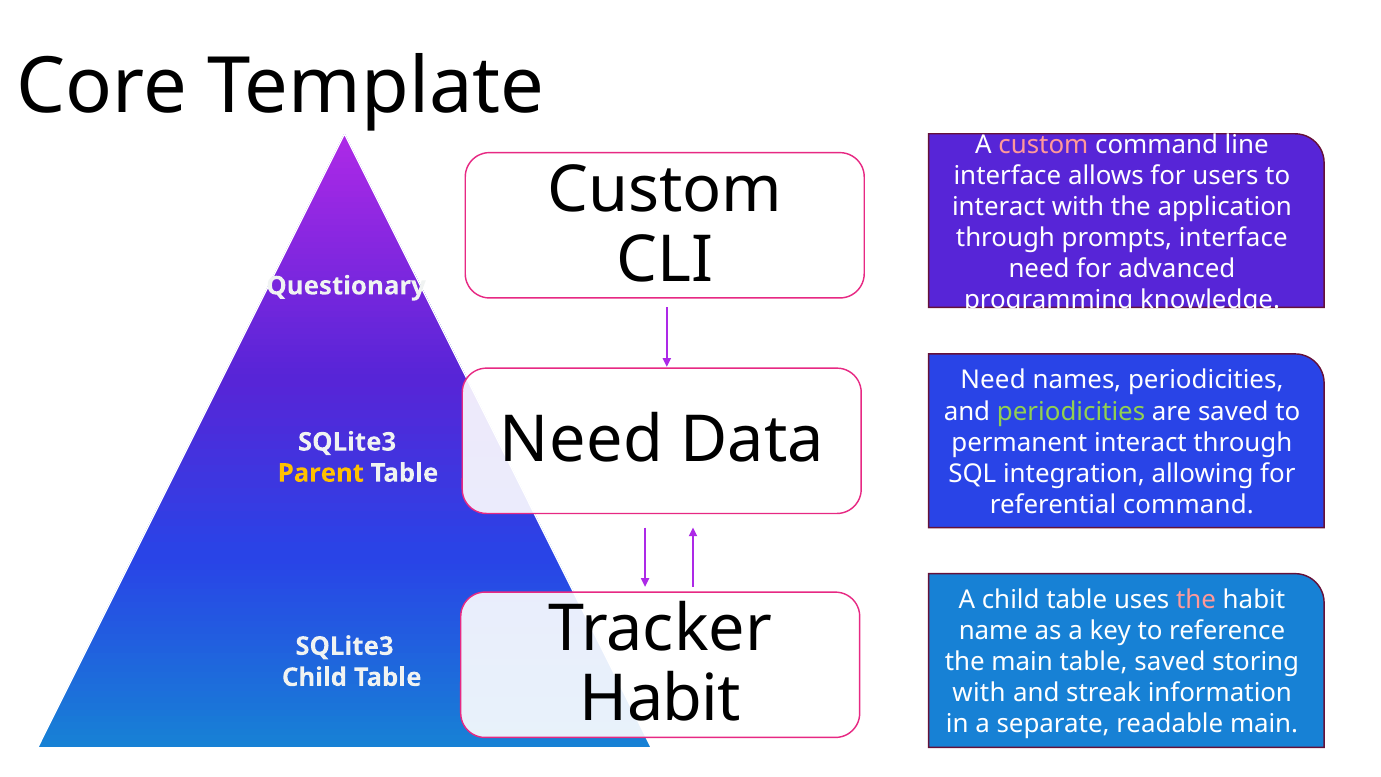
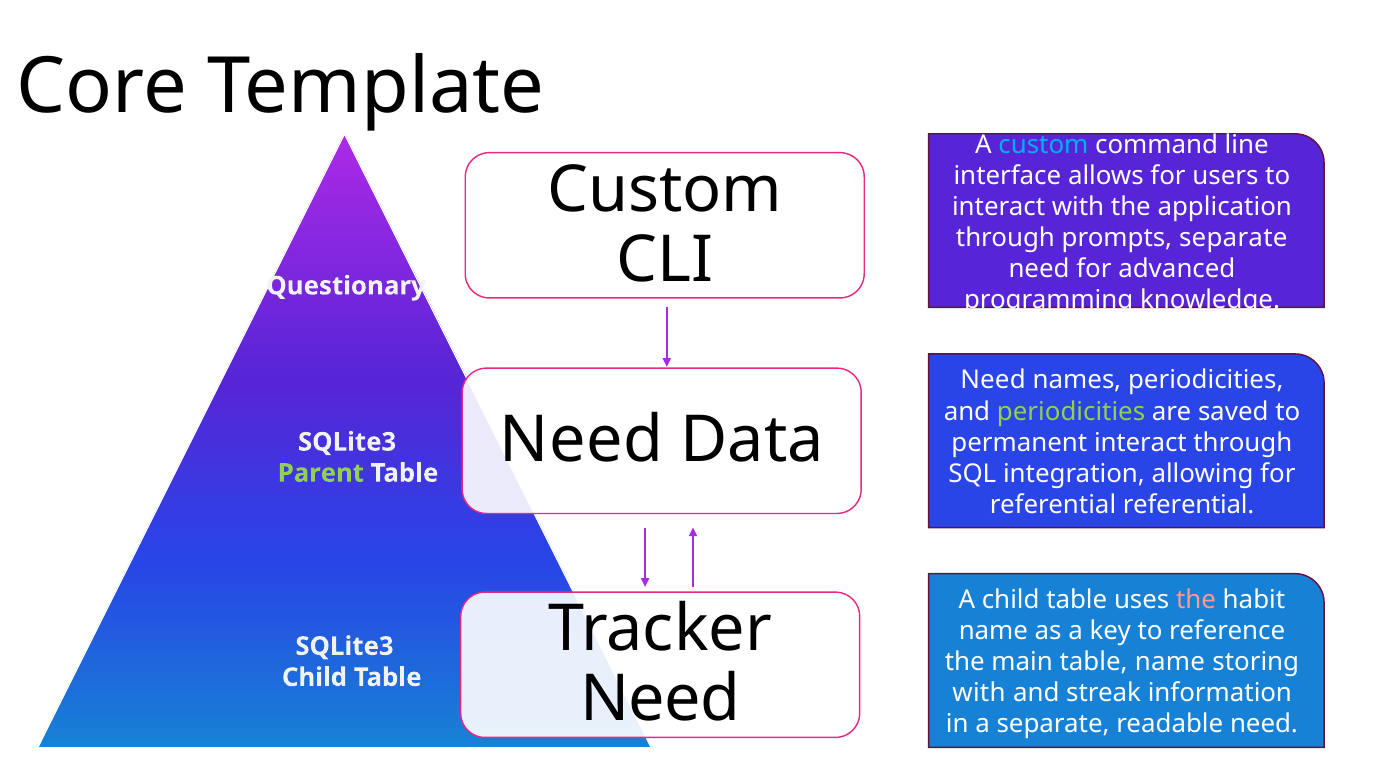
custom at (1043, 145) colour: pink -> light blue
prompts interface: interface -> separate
Parent colour: yellow -> light green
referential command: command -> referential
table saved: saved -> name
Habit at (661, 699): Habit -> Need
readable main: main -> need
